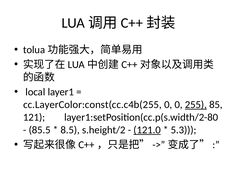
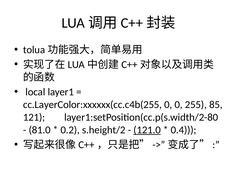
cc.LayerColor:const(cc.c4b(255: cc.LayerColor:const(cc.c4b(255 -> cc.LayerColor:xxxxxx(cc.c4b(255
255 underline: present -> none
85.5: 85.5 -> 81.0
8.5: 8.5 -> 0.2
5.3: 5.3 -> 0.4
